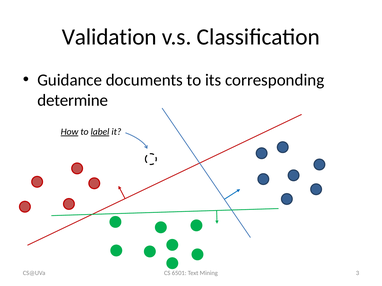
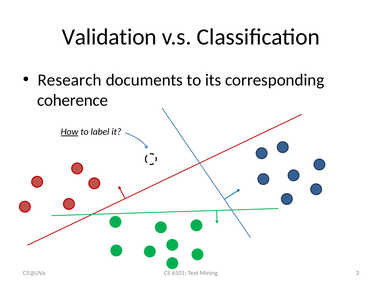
Guidance: Guidance -> Research
determine: determine -> coherence
label underline: present -> none
